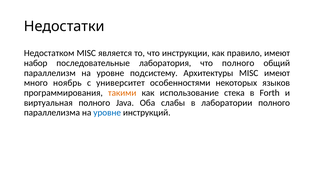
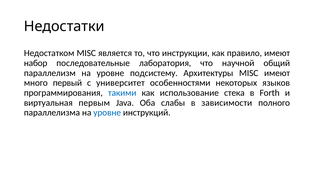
что полного: полного -> научной
ноябрь: ноябрь -> первый
такими colour: orange -> blue
виртуальная полного: полного -> первым
лаборатории: лаборатории -> зависимости
